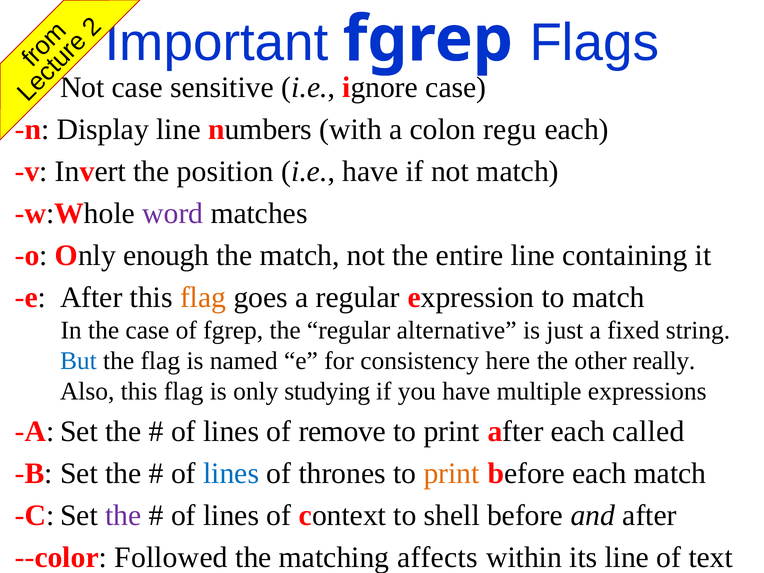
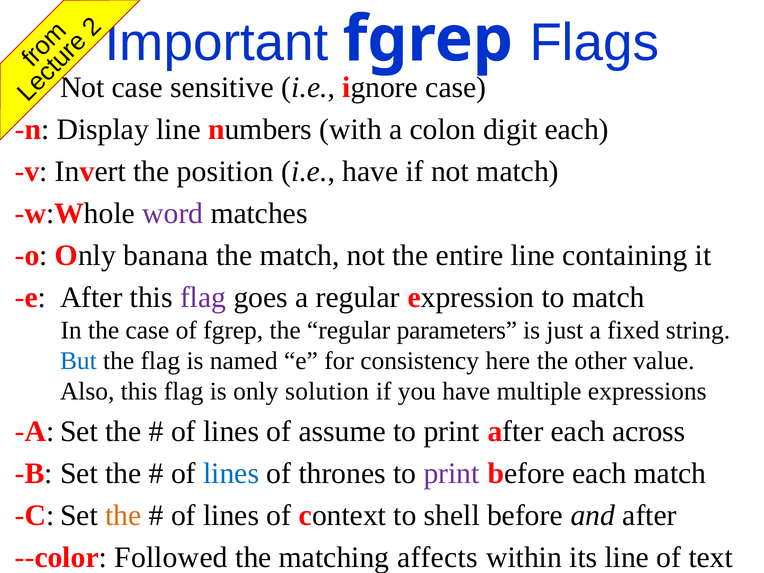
regu: regu -> digit
enough: enough -> banana
flag at (203, 298) colour: orange -> purple
alternative: alternative -> parameters
really: really -> value
studying: studying -> solution
remove: remove -> assume
called: called -> across
print at (452, 473) colour: orange -> purple
the at (123, 515) colour: purple -> orange
